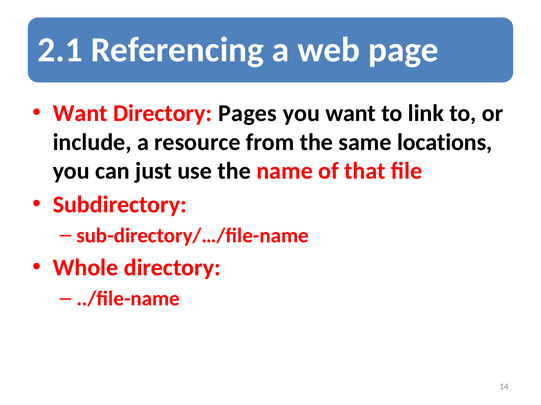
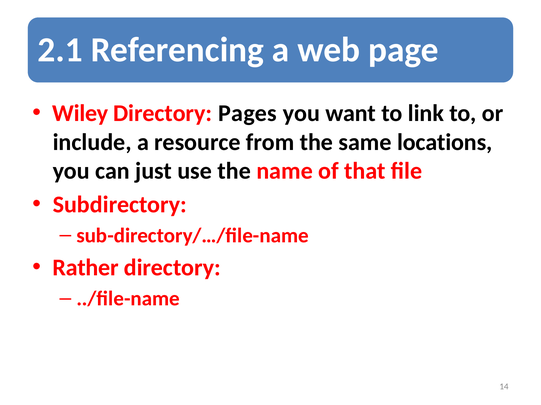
Want at (80, 113): Want -> Wiley
Whole: Whole -> Rather
